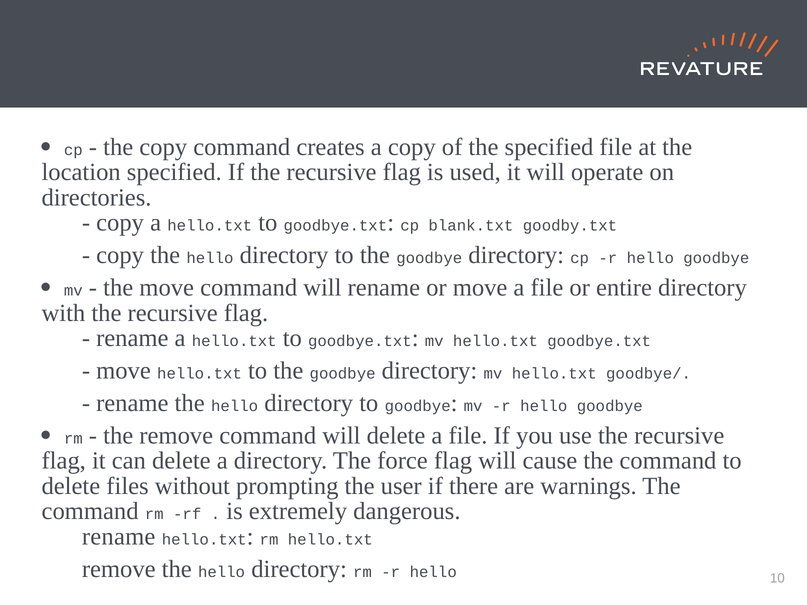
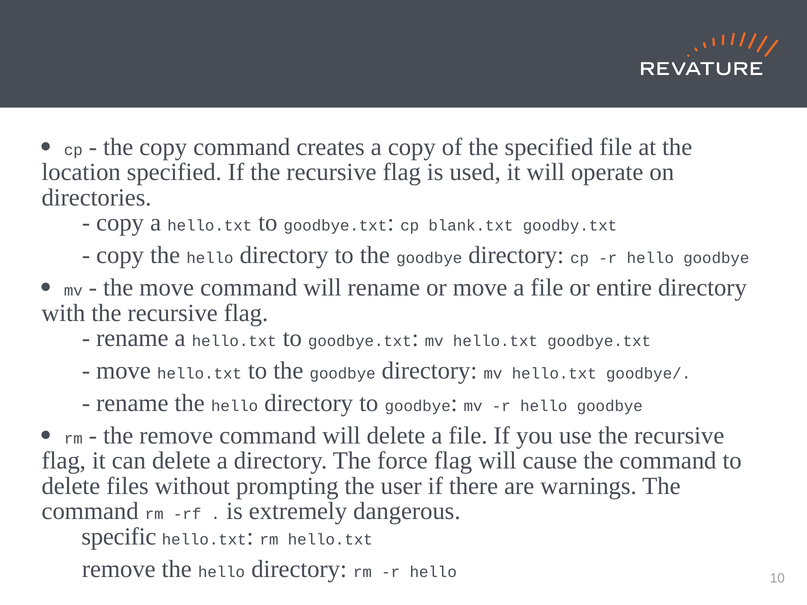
rename at (119, 537): rename -> specific
